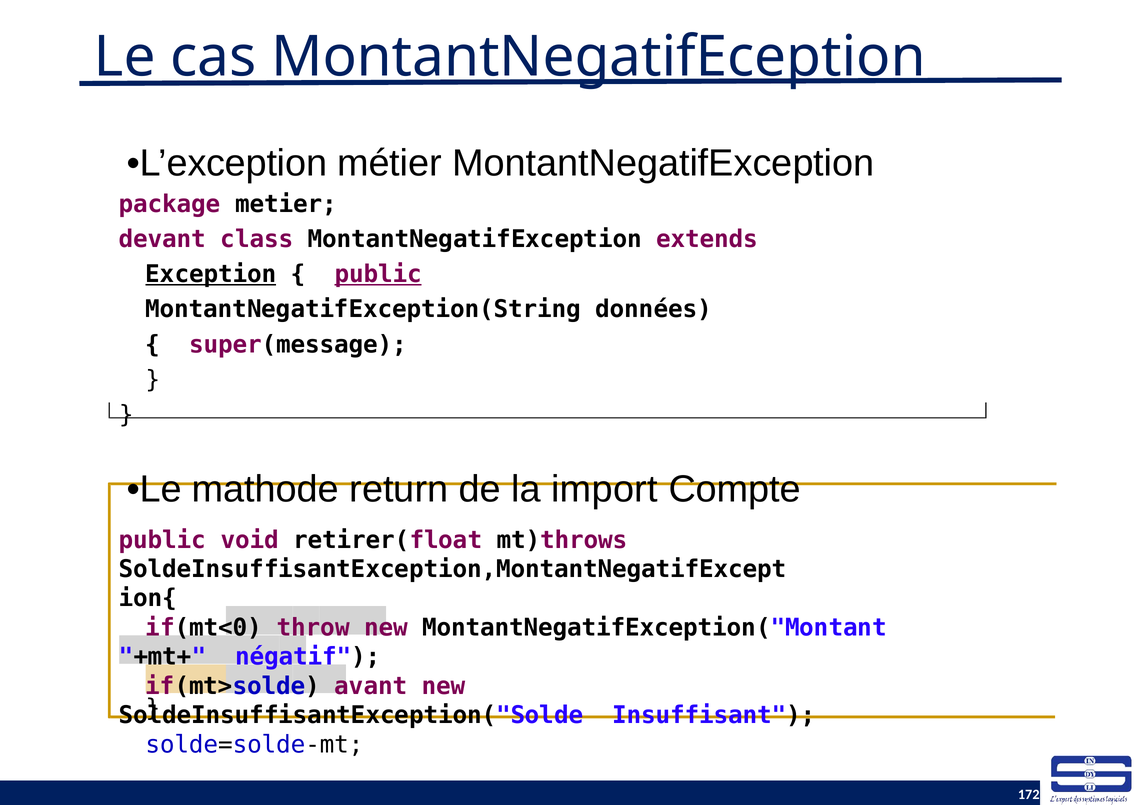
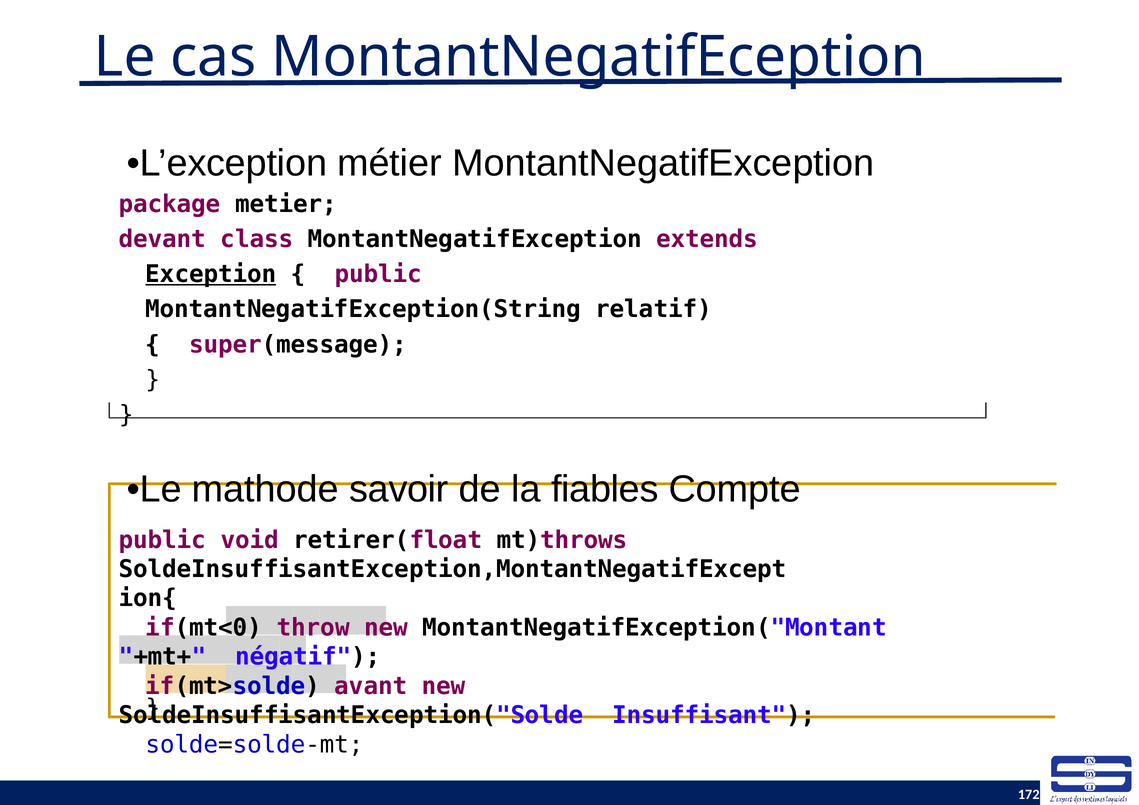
public at (378, 274) underline: present -> none
données: données -> relatif
return: return -> savoir
import: import -> fiables
